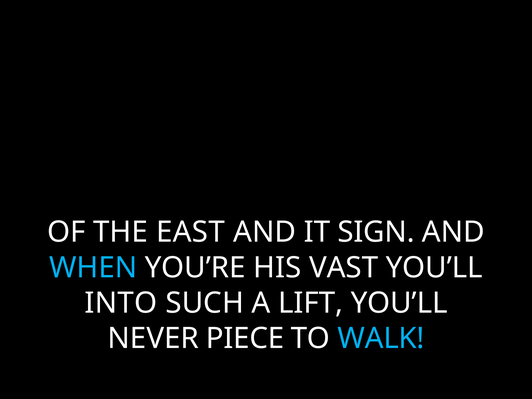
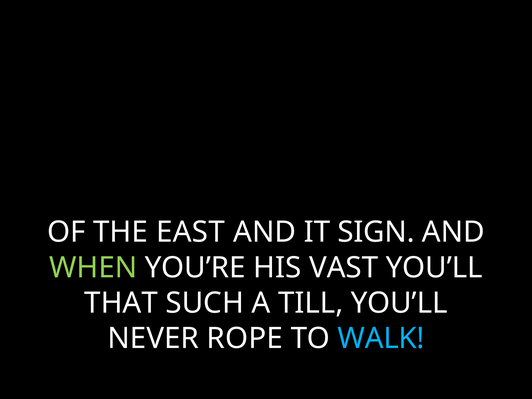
WHEN colour: light blue -> light green
INTO: INTO -> THAT
LIFT: LIFT -> TILL
PIECE: PIECE -> ROPE
